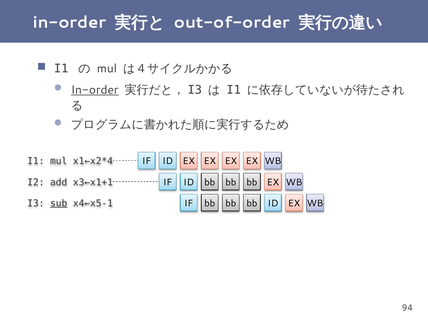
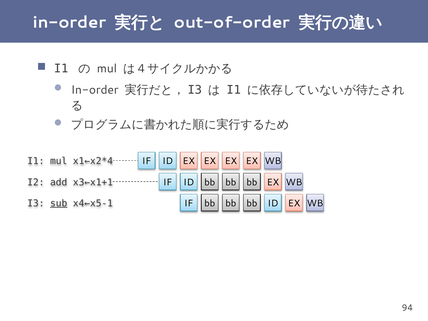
In-order at (95, 90) underline: present -> none
